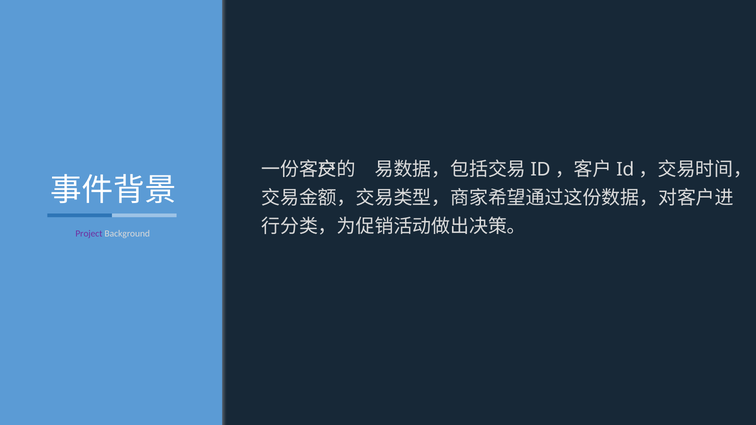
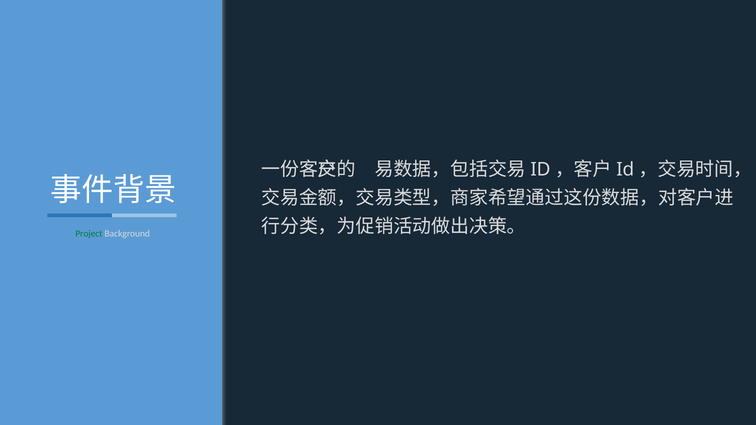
Project colour: purple -> green
